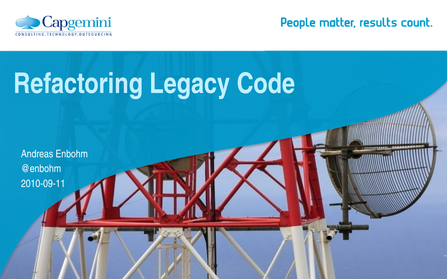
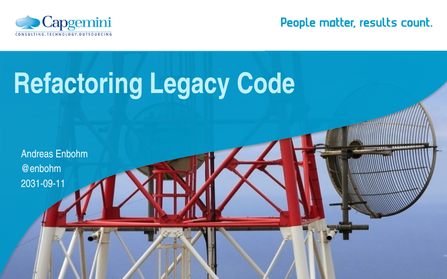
2010-09-11: 2010-09-11 -> 2031-09-11
